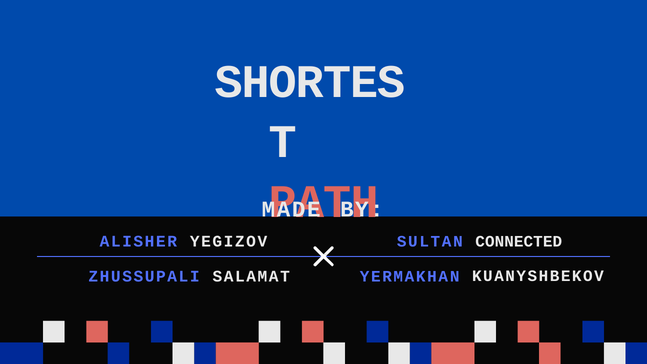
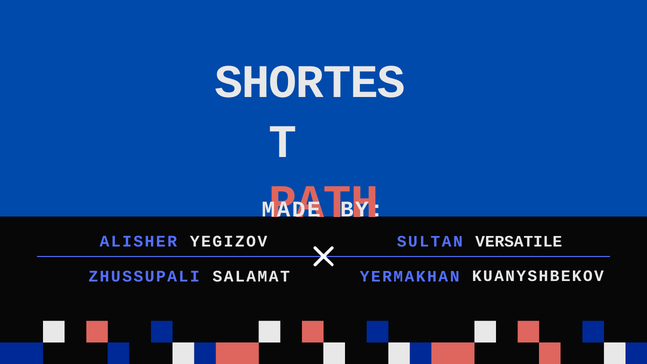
CONNECTED: CONNECTED -> VERSATILE
